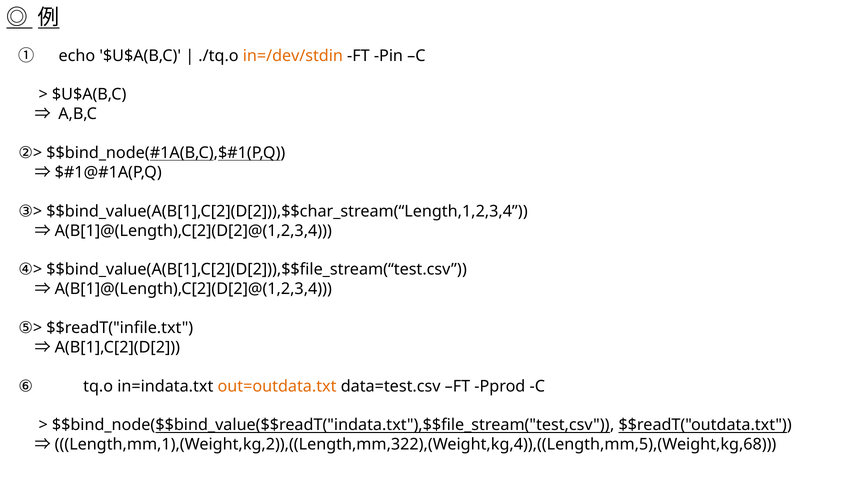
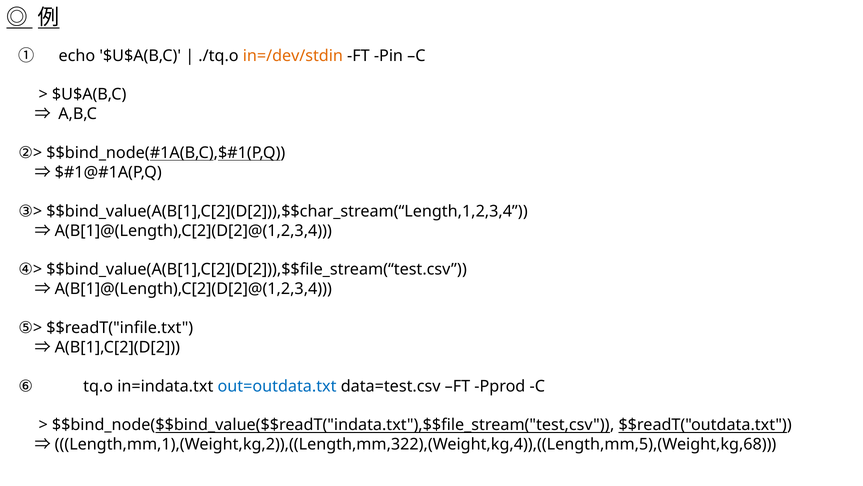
out=outdata.txt colour: orange -> blue
